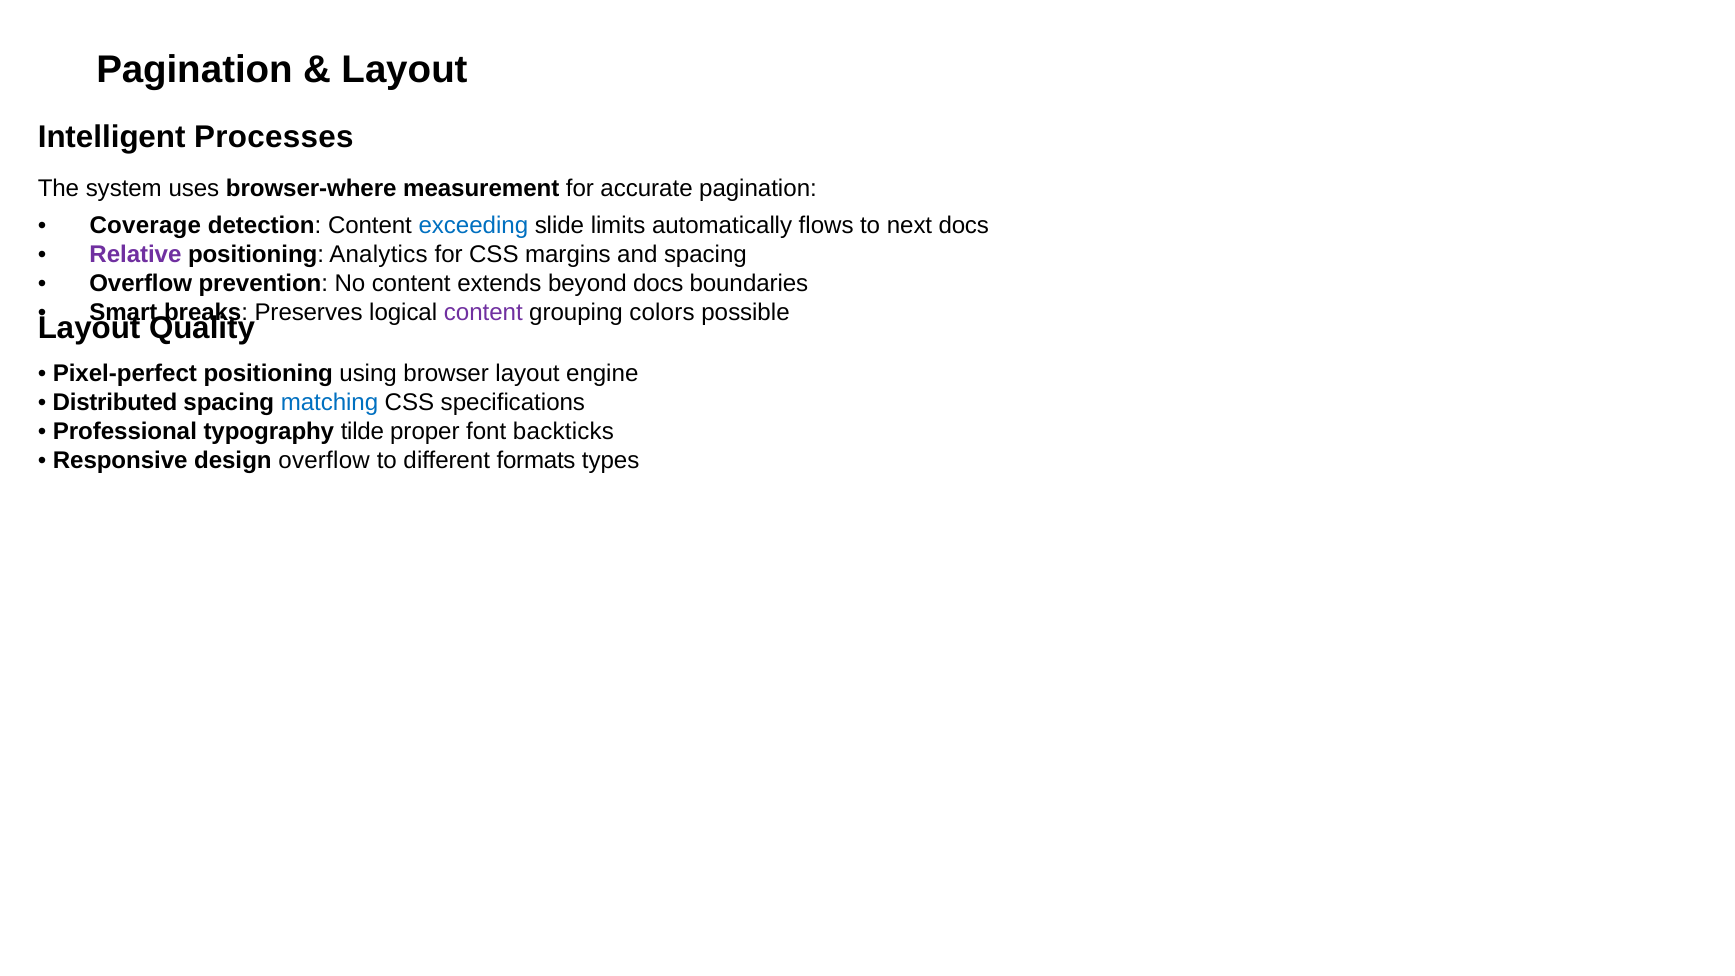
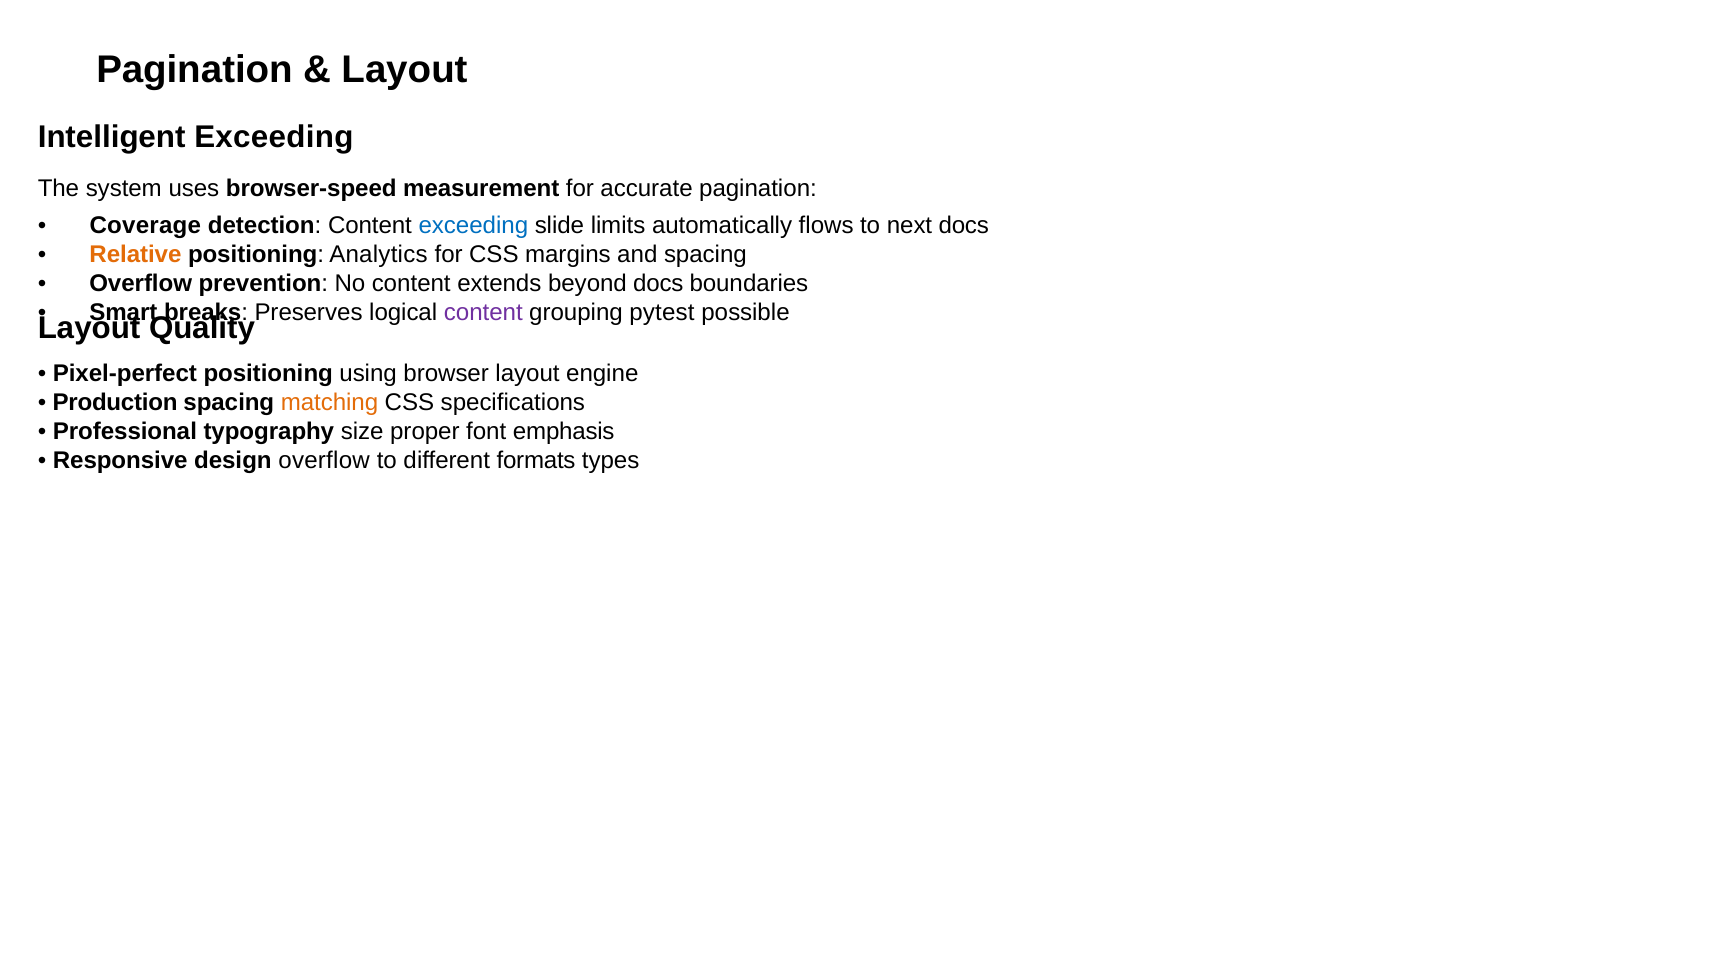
Intelligent Processes: Processes -> Exceeding
browser-where: browser-where -> browser-speed
Relative colour: purple -> orange
colors: colors -> pytest
Distributed: Distributed -> Production
matching colour: blue -> orange
tilde: tilde -> size
backticks: backticks -> emphasis
